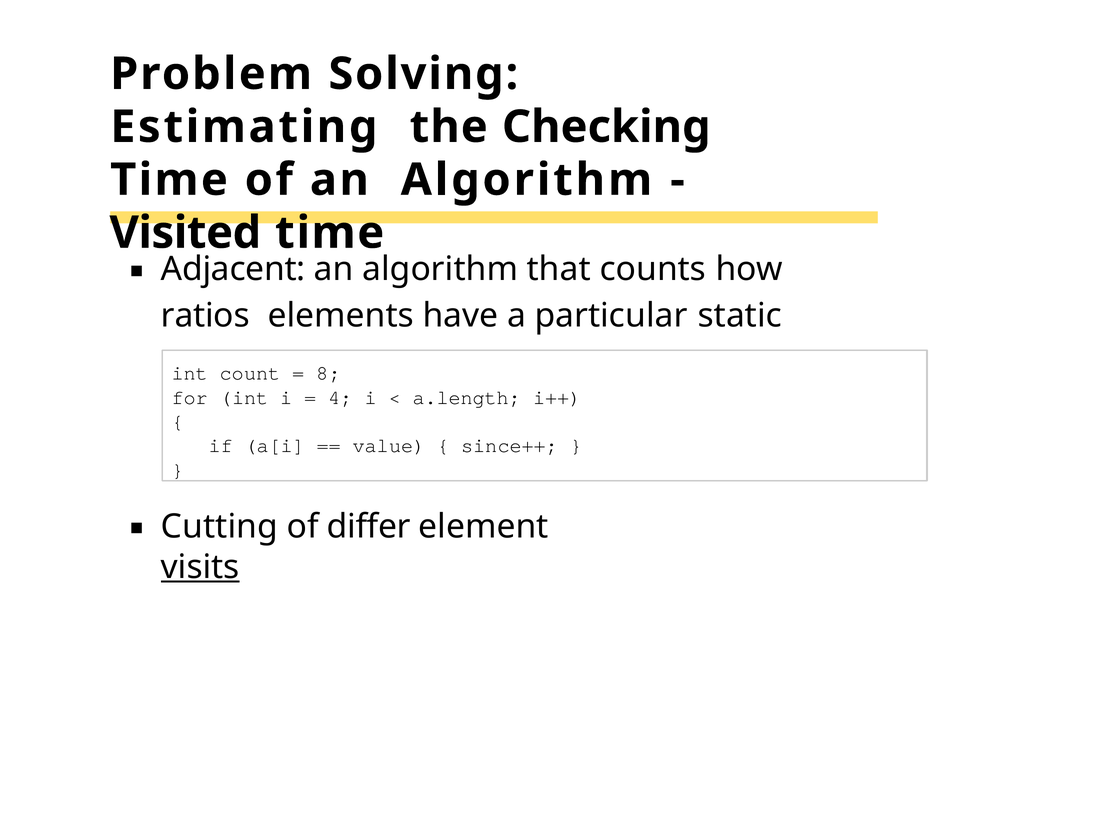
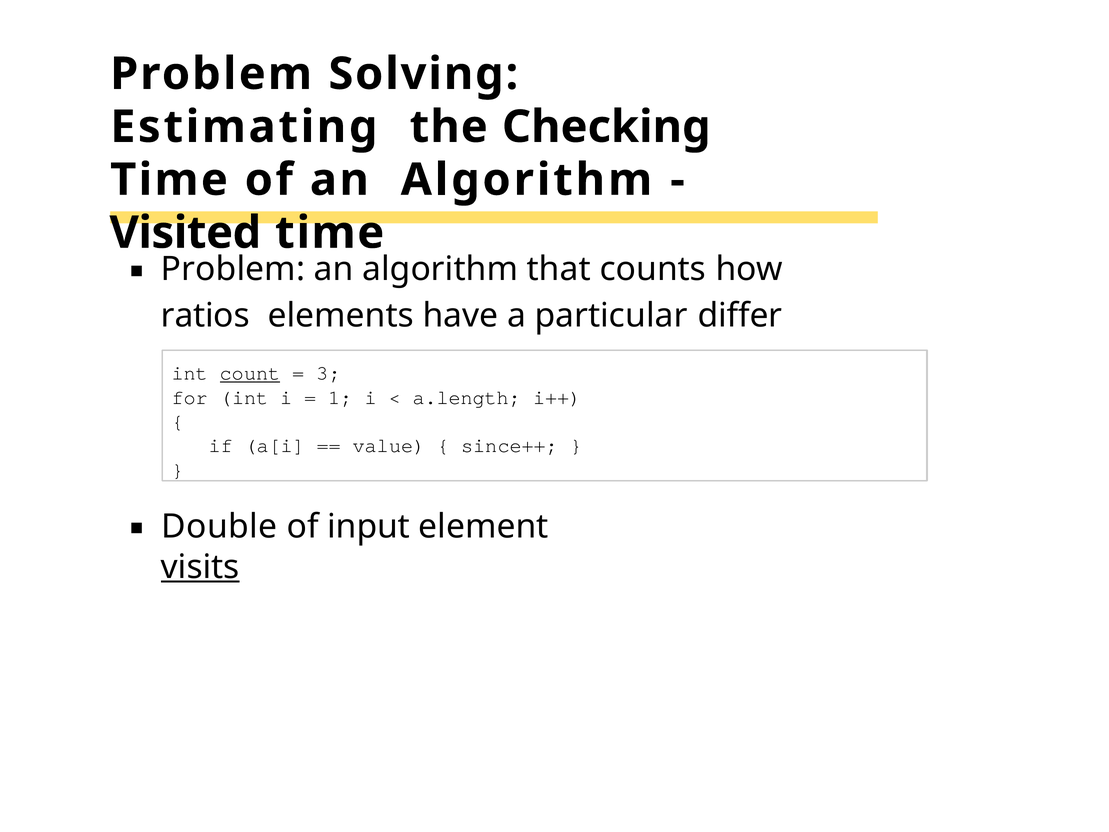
Adjacent at (233, 269): Adjacent -> Problem
static: static -> differ
count underline: none -> present
8: 8 -> 3
4: 4 -> 1
Cutting: Cutting -> Double
differ: differ -> input
